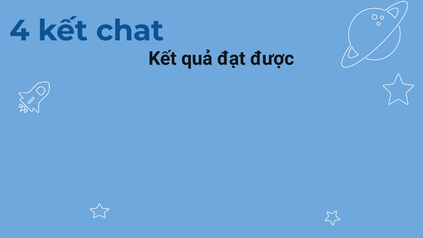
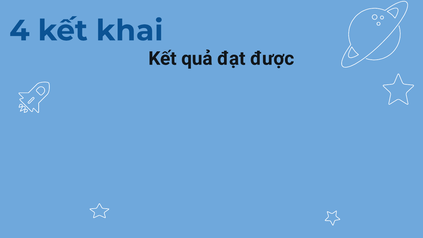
chat: chat -> khai
